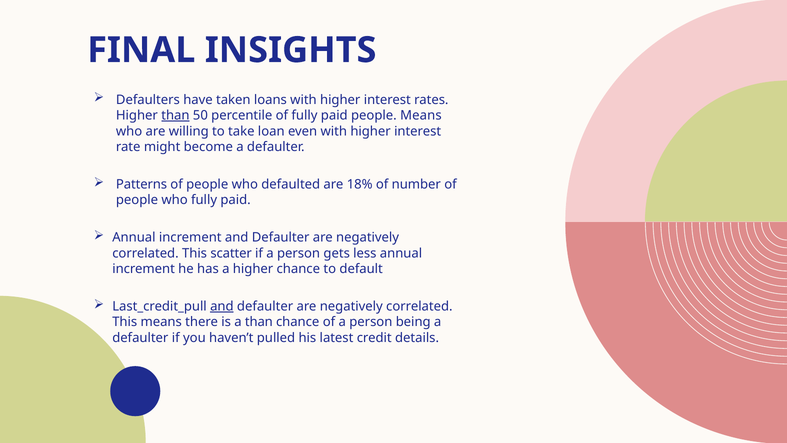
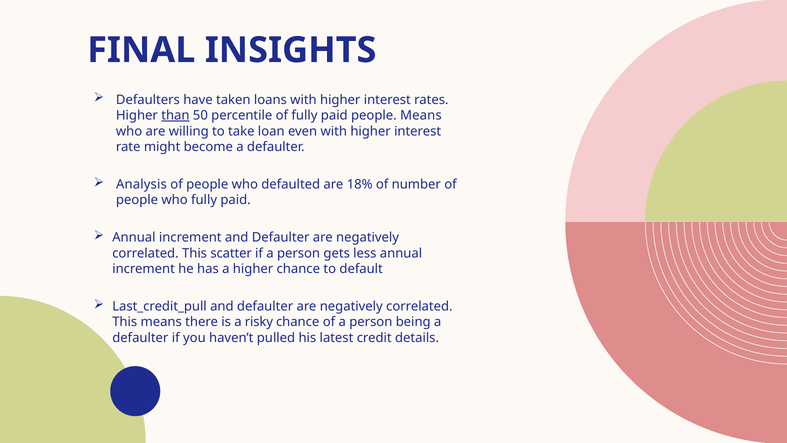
Patterns: Patterns -> Analysis
and at (222, 306) underline: present -> none
a than: than -> risky
